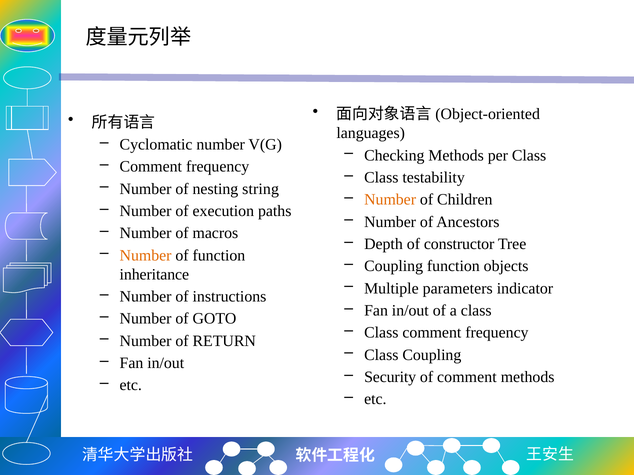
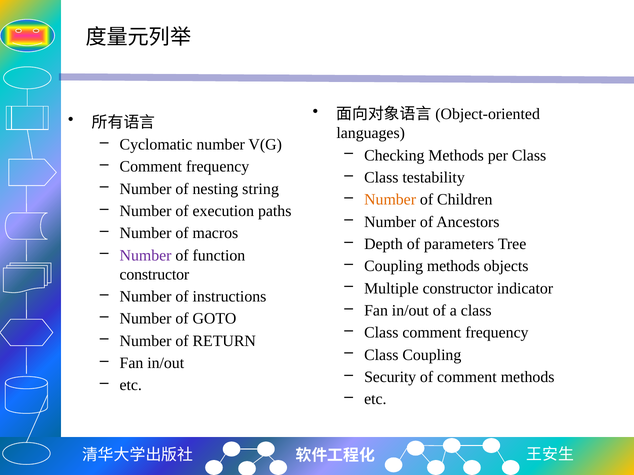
constructor: constructor -> parameters
Number at (146, 256) colour: orange -> purple
Coupling function: function -> methods
inheritance at (154, 275): inheritance -> constructor
Multiple parameters: parameters -> constructor
